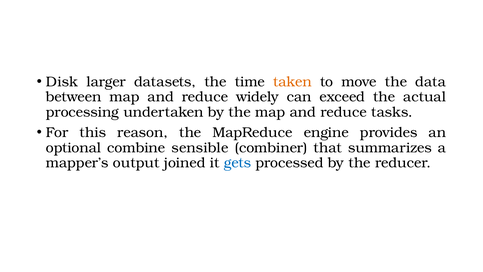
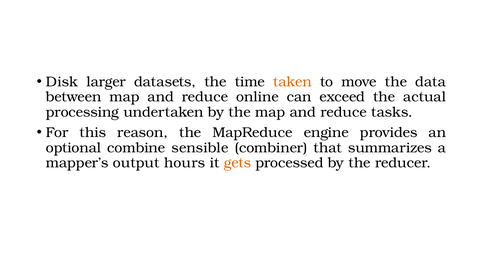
widely: widely -> online
joined: joined -> hours
gets colour: blue -> orange
